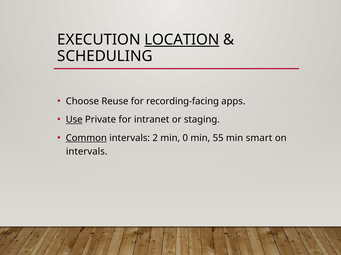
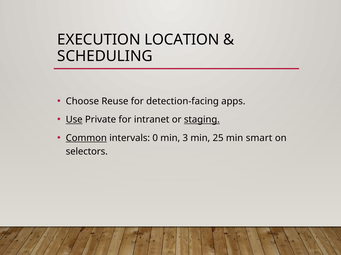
LOCATION underline: present -> none
recording-facing: recording-facing -> detection-facing
staging underline: none -> present
2: 2 -> 0
0: 0 -> 3
55: 55 -> 25
intervals at (87, 152): intervals -> selectors
